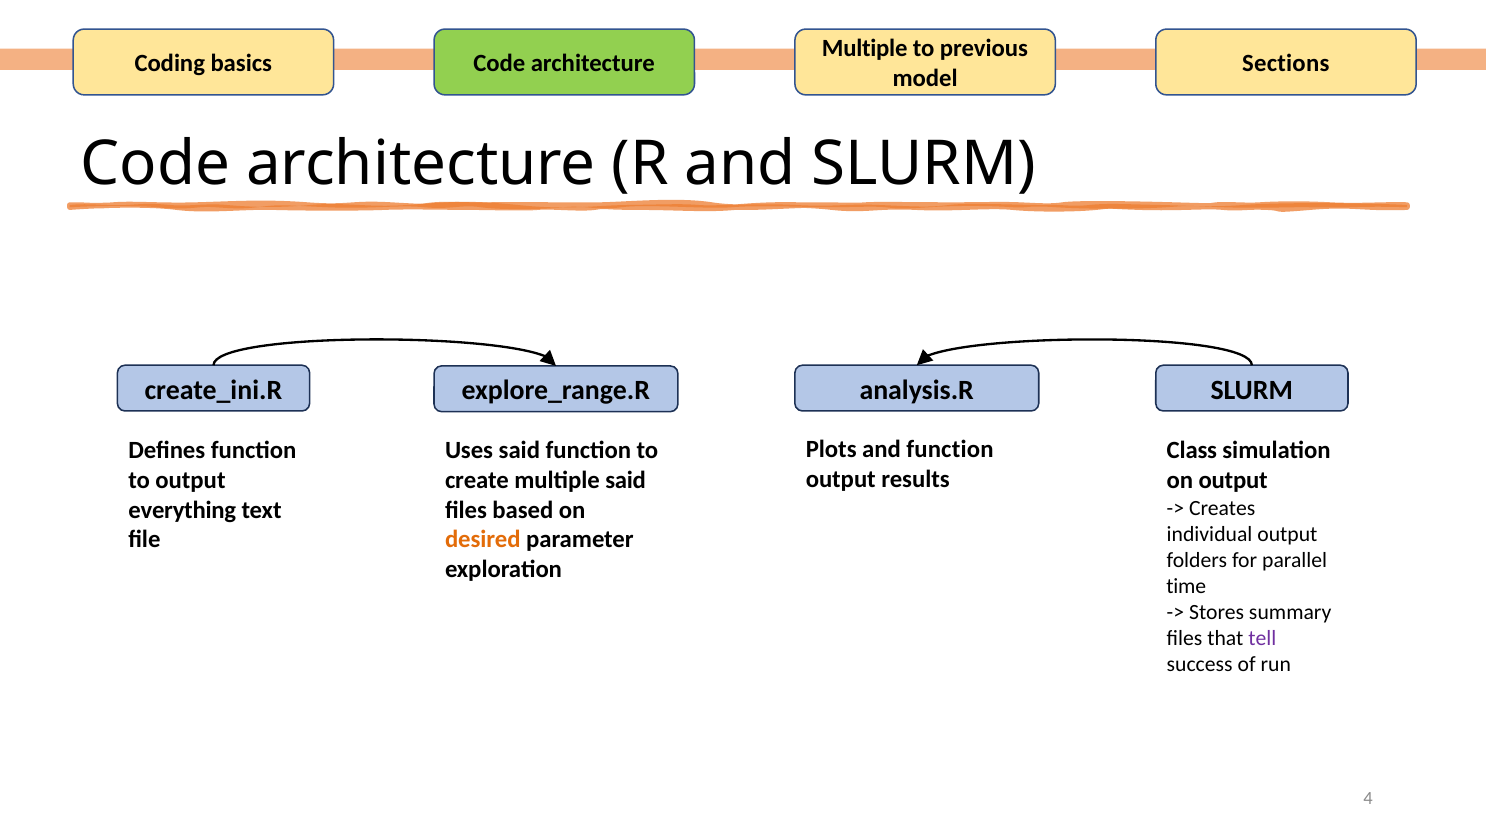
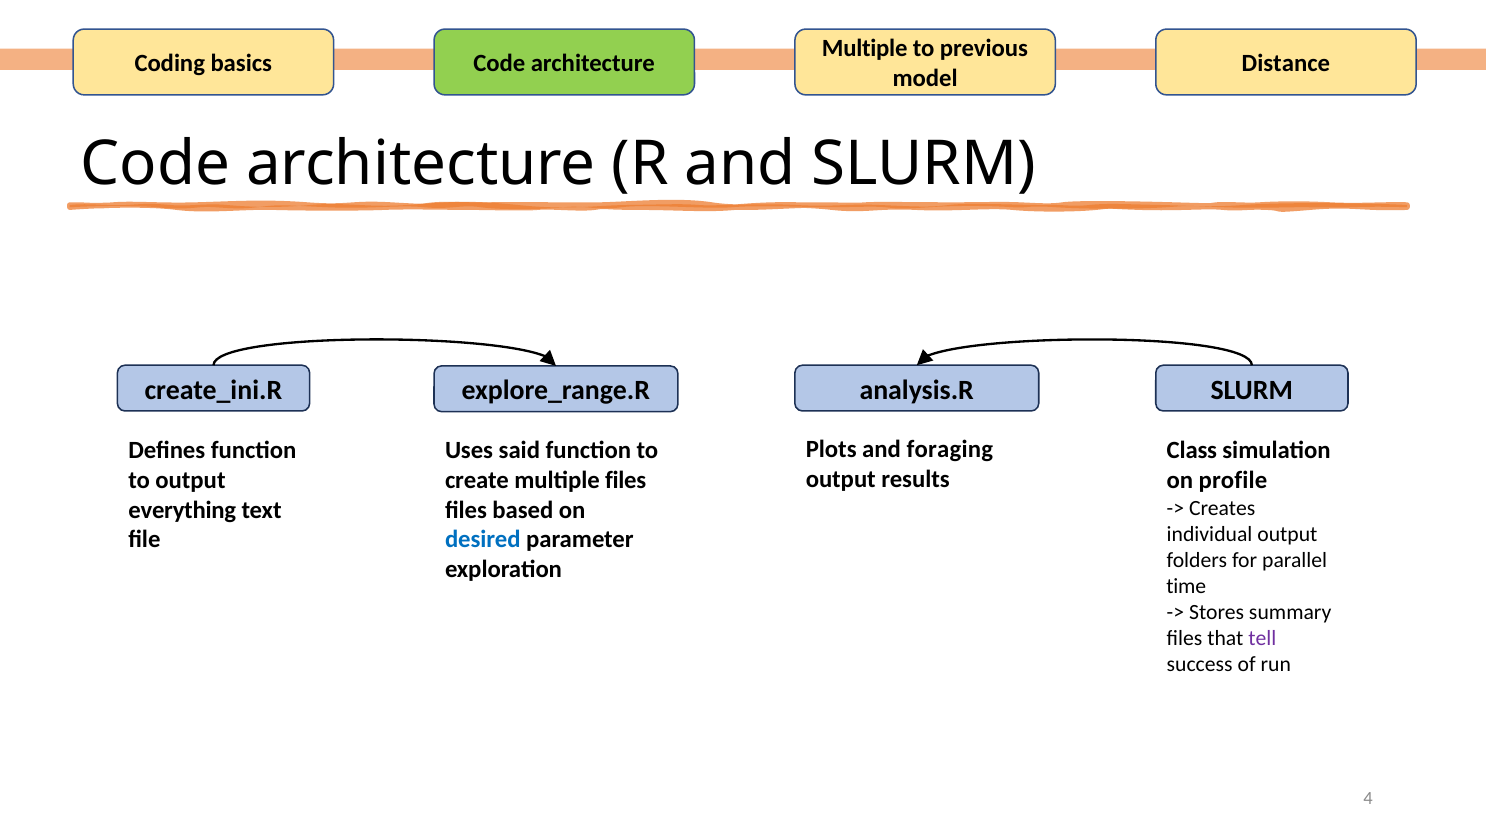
Sections: Sections -> Distance
and function: function -> foraging
multiple said: said -> files
on output: output -> profile
desired colour: orange -> blue
